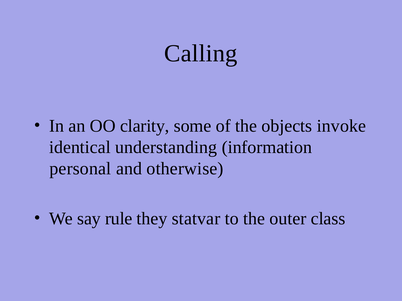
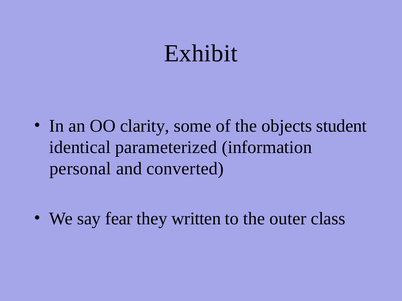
Calling: Calling -> Exhibit
invoke: invoke -> student
understanding: understanding -> parameterized
otherwise: otherwise -> converted
rule: rule -> fear
statvar: statvar -> written
